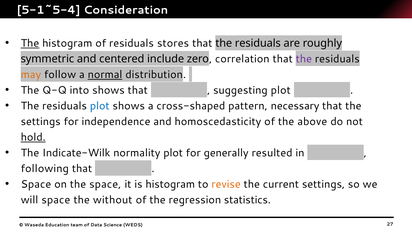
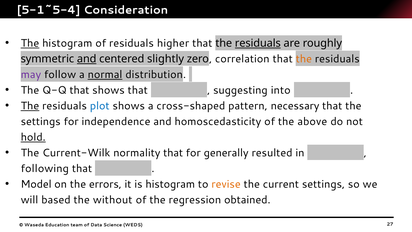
stores: stores -> higher
residuals at (258, 43) underline: none -> present
and at (87, 59) underline: none -> present
include: include -> slightly
the at (304, 59) colour: purple -> orange
may colour: orange -> purple
Q-Q into: into -> that
suggesting plot: plot -> into
The at (30, 106) underline: none -> present
Indicate-Wilk: Indicate-Wilk -> Current-Wilk
normality plot: plot -> that
Space at (36, 184): Space -> Model
the space: space -> errors
will space: space -> based
statistics: statistics -> obtained
